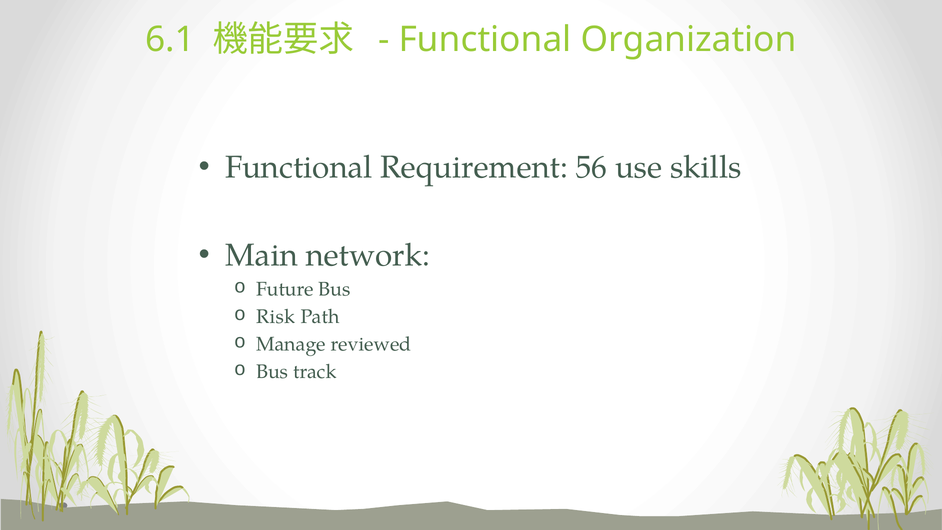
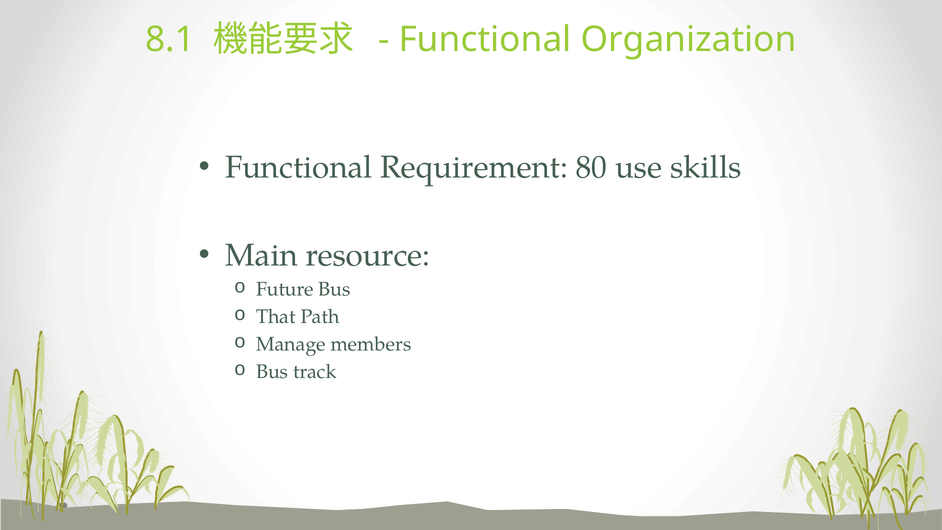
6.1: 6.1 -> 8.1
56: 56 -> 80
network: network -> resource
Risk: Risk -> That
reviewed: reviewed -> members
